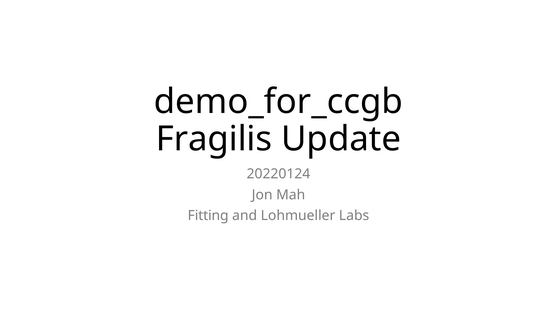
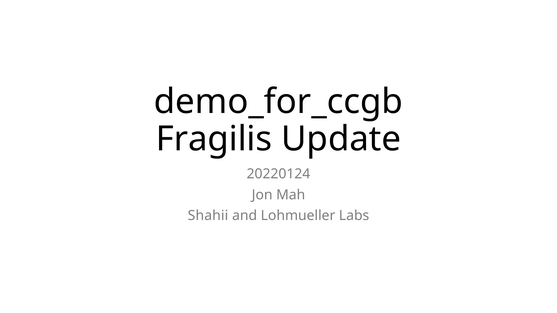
Fitting: Fitting -> Shahii
